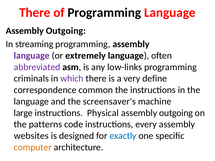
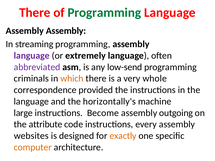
Programming at (104, 13) colour: black -> green
Outgoing at (66, 31): Outgoing -> Assembly
low-links: low-links -> low-send
which colour: purple -> orange
define: define -> whole
common: common -> provided
screensaver's: screensaver's -> horizontally's
Physical: Physical -> Become
patterns: patterns -> attribute
exactly colour: blue -> orange
